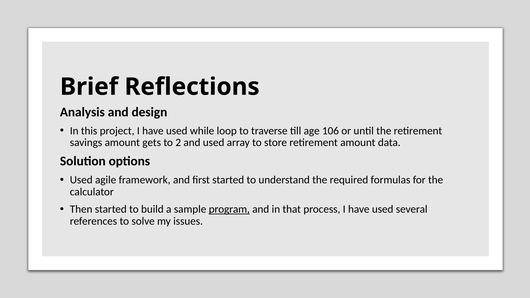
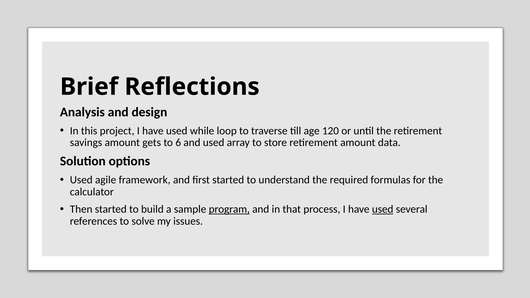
106: 106 -> 120
2: 2 -> 6
used at (383, 209) underline: none -> present
